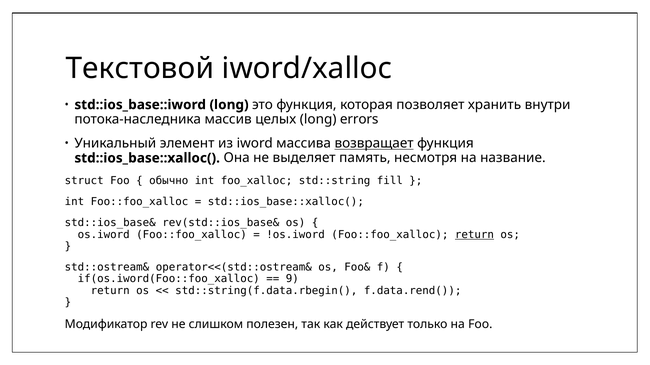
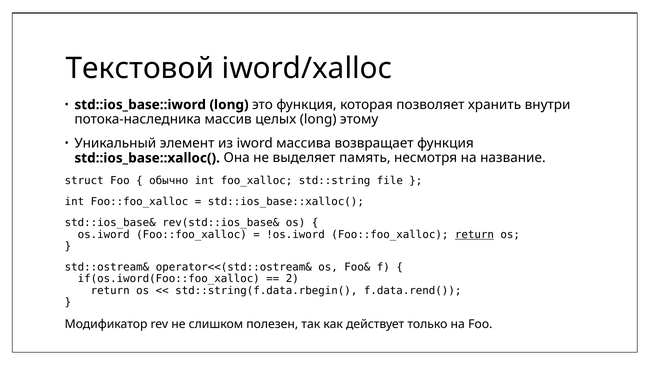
errors: errors -> этому
возвращает underline: present -> none
fill: fill -> file
9: 9 -> 2
